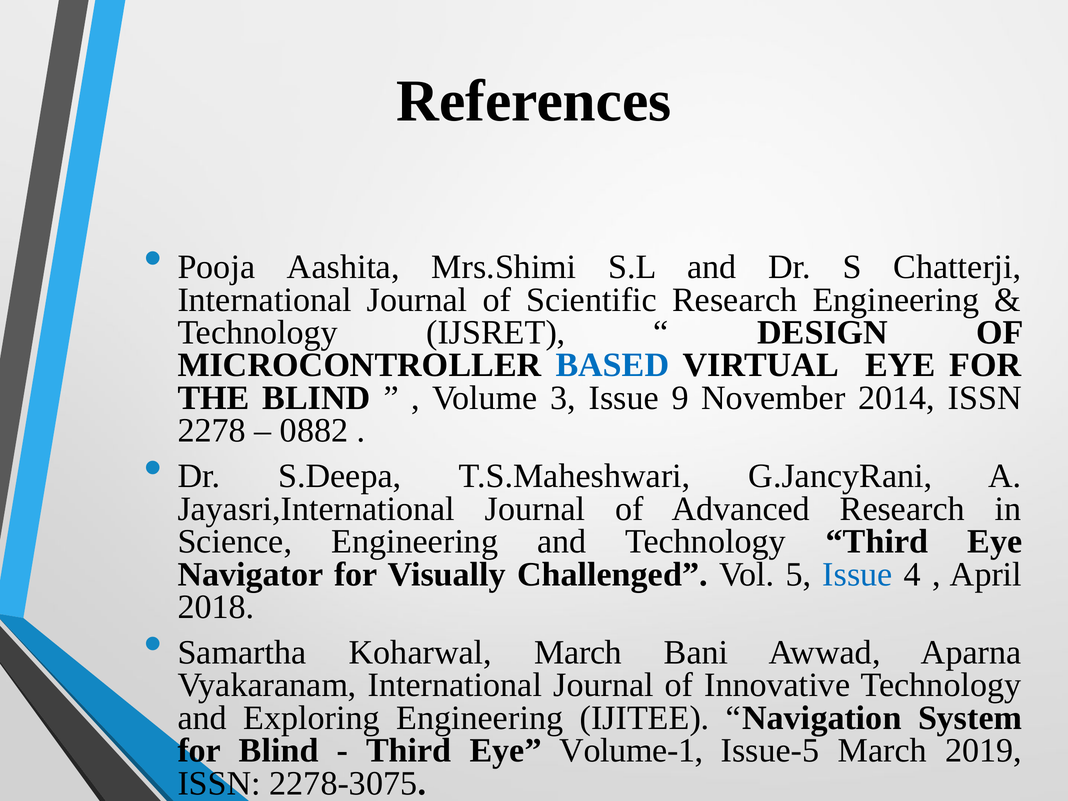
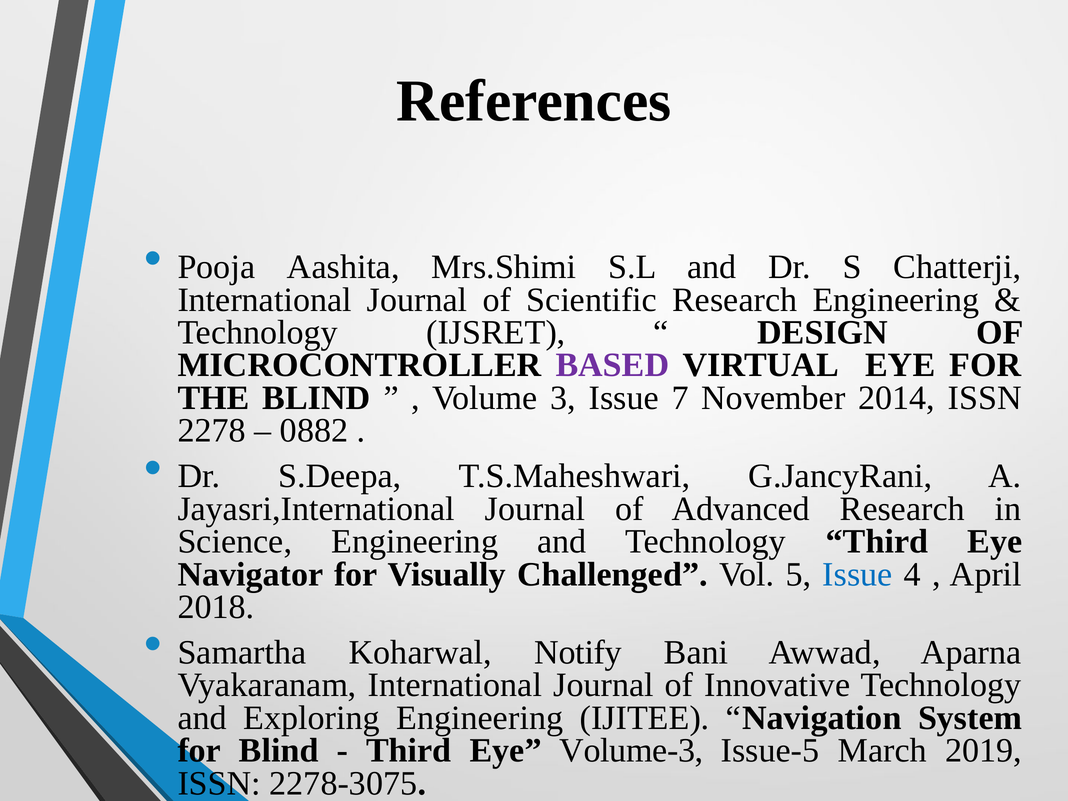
BASED colour: blue -> purple
9: 9 -> 7
Koharwal March: March -> Notify
Volume-1: Volume-1 -> Volume-3
